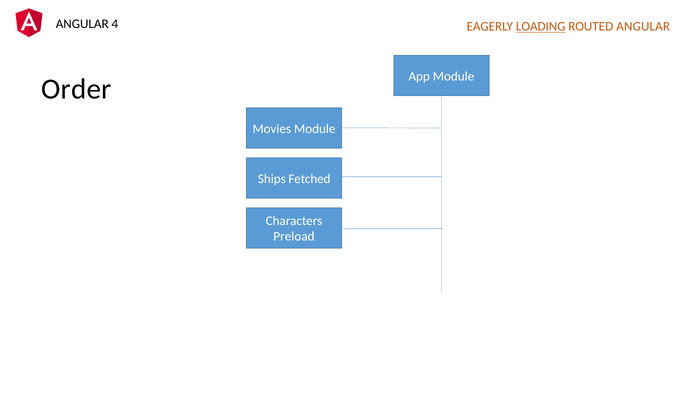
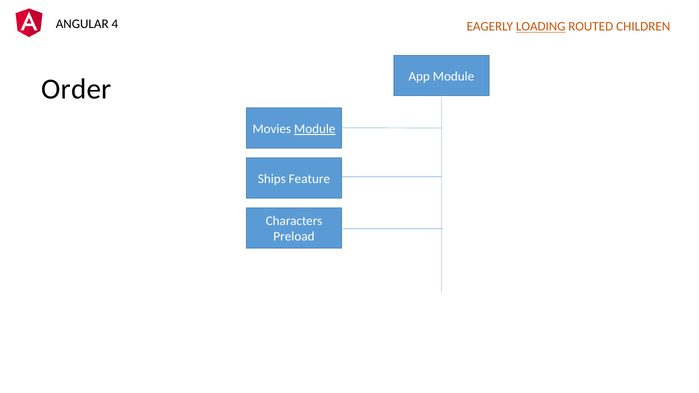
ROUTED ANGULAR: ANGULAR -> CHILDREN
Module at (315, 129) underline: none -> present
Fetched: Fetched -> Feature
